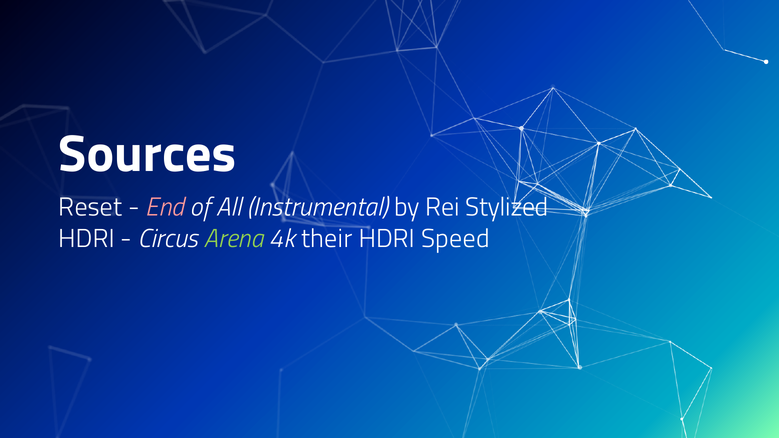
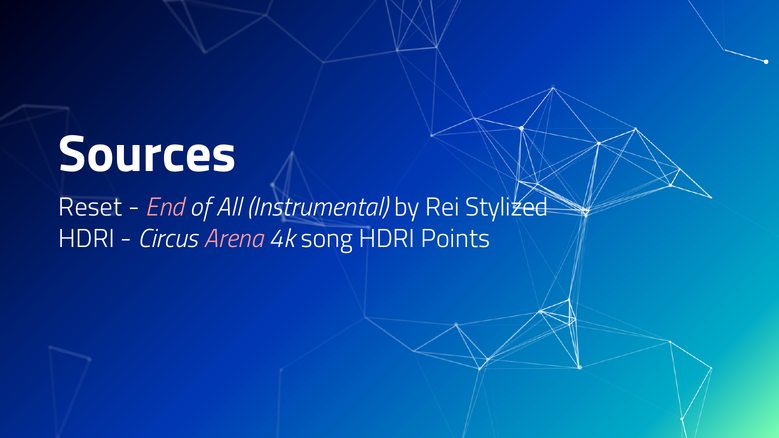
Arena colour: light green -> pink
their: their -> song
Speed: Speed -> Points
